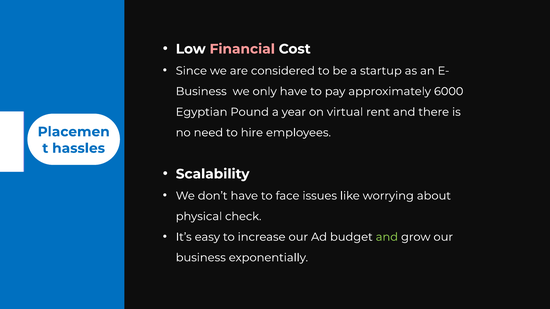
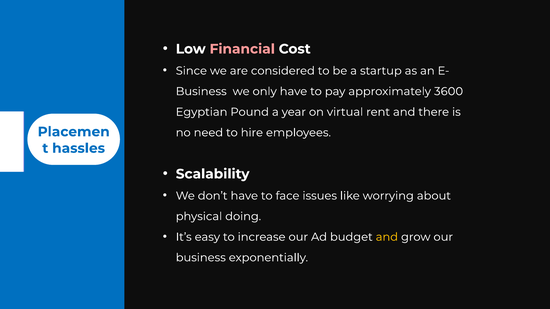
6000: 6000 -> 3600
check: check -> doing
and at (387, 237) colour: light green -> yellow
